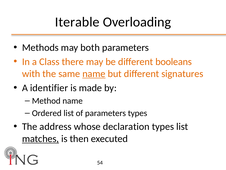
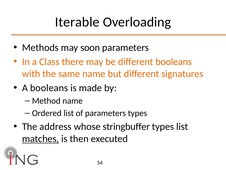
both: both -> soon
name at (94, 74) underline: present -> none
A identifier: identifier -> booleans
declaration: declaration -> stringbuffer
